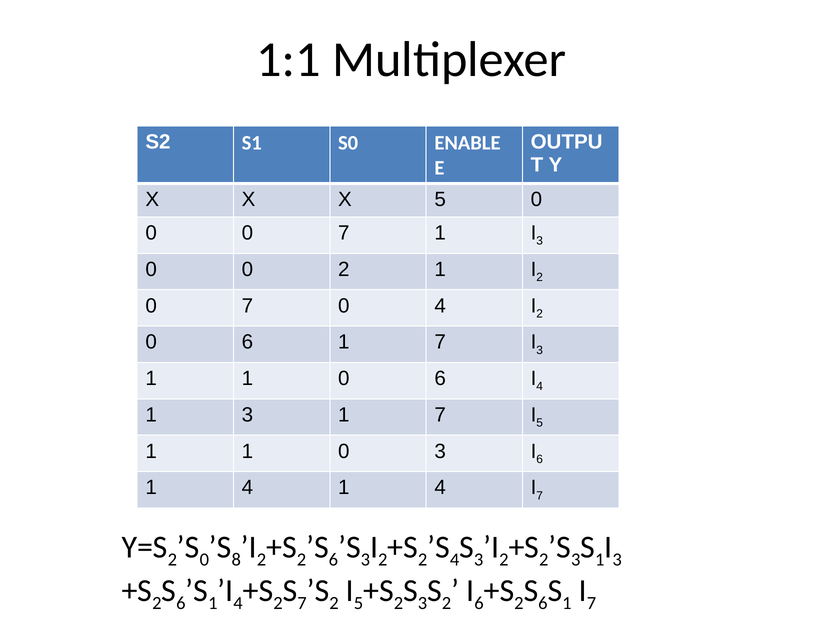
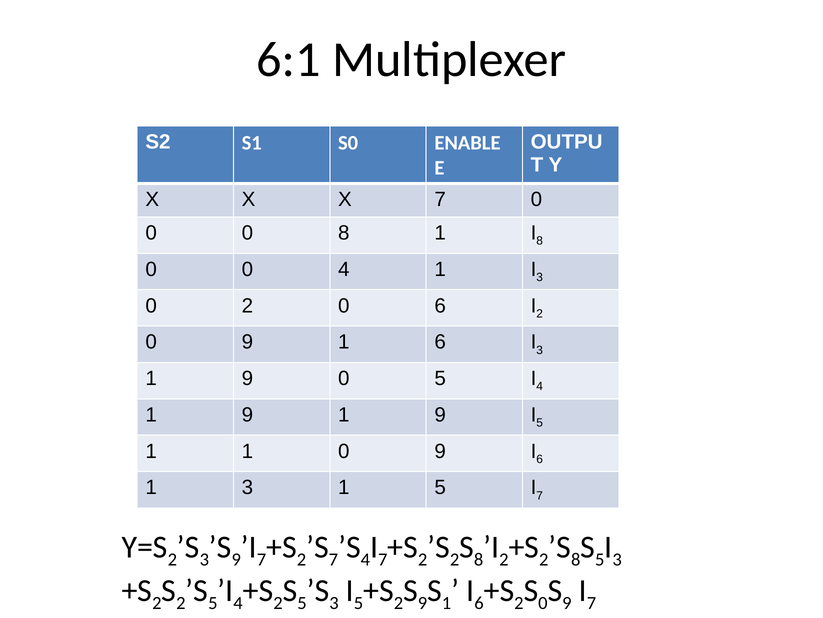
1:1: 1:1 -> 6:1
X 5: 5 -> 7
0 0 7: 7 -> 8
3 at (540, 241): 3 -> 8
0 2: 2 -> 4
2 at (540, 277): 2 -> 3
7 at (247, 305): 7 -> 2
0 4: 4 -> 6
6 at (247, 342): 6 -> 9
7 at (440, 342): 7 -> 6
1 at (247, 378): 1 -> 9
6 at (440, 378): 6 -> 5
3 at (247, 414): 3 -> 9
7 at (440, 414): 7 -> 9
1 0 3: 3 -> 9
4 at (247, 487): 4 -> 3
4 at (440, 487): 4 -> 5
0 at (204, 559): 0 -> 3
8 at (236, 559): 8 -> 9
2 at (262, 559): 2 -> 7
6 at (333, 559): 6 -> 7
3 at (365, 559): 3 -> 4
2 at (383, 559): 2 -> 7
4 at (455, 559): 4 -> 2
3 at (479, 559): 3 -> 8
3 at (576, 559): 3 -> 8
1 at (600, 559): 1 -> 5
6 at (181, 603): 6 -> 2
1 at (213, 603): 1 -> 5
7 at (302, 603): 7 -> 5
2 at (334, 603): 2 -> 3
3 at (422, 603): 3 -> 9
2 at (446, 603): 2 -> 1
6 at (543, 603): 6 -> 0
1 at (567, 603): 1 -> 9
